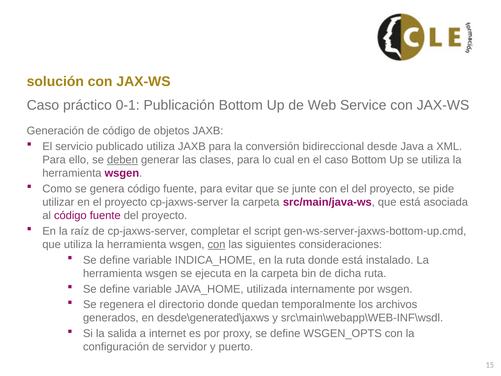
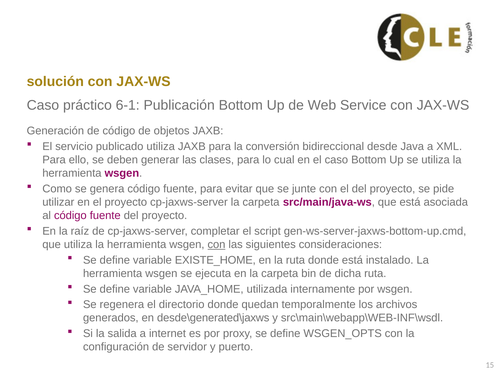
0-1: 0-1 -> 6-1
deben underline: present -> none
INDICA_HOME: INDICA_HOME -> EXISTE_HOME
